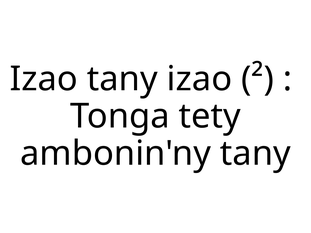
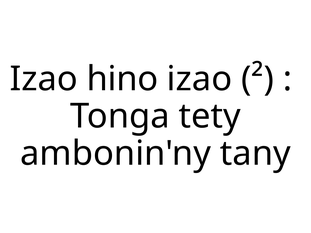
Izao tany: tany -> hino
